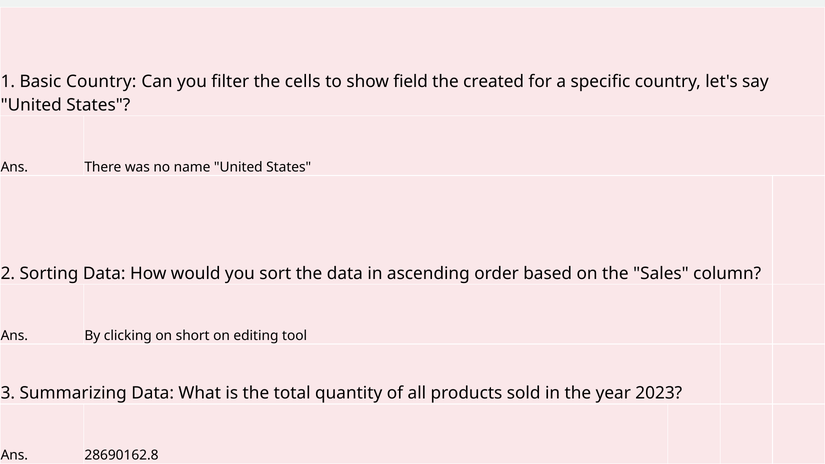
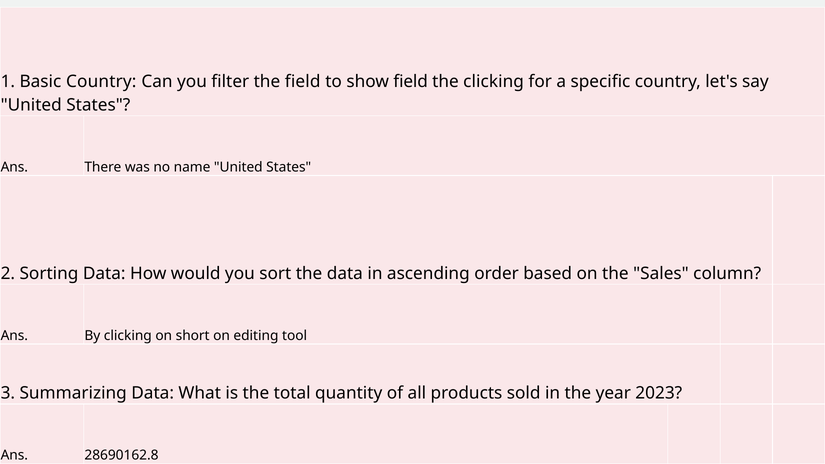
the cells: cells -> field
the created: created -> clicking
